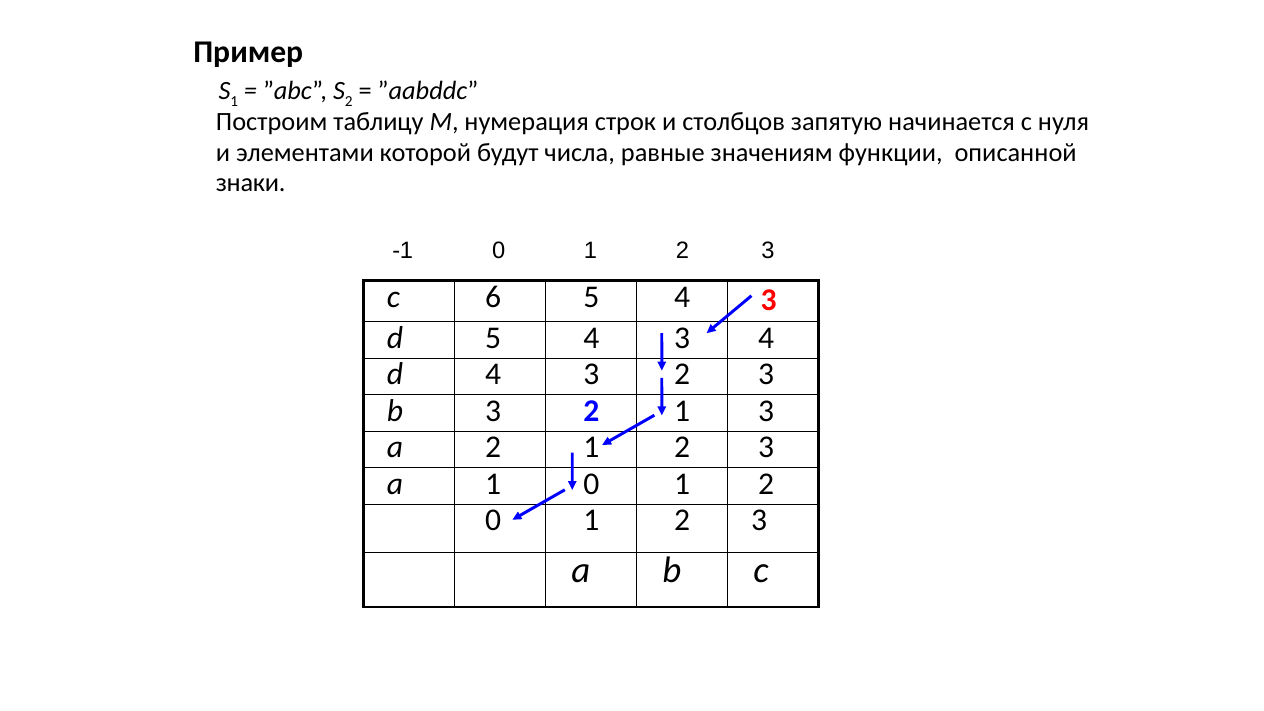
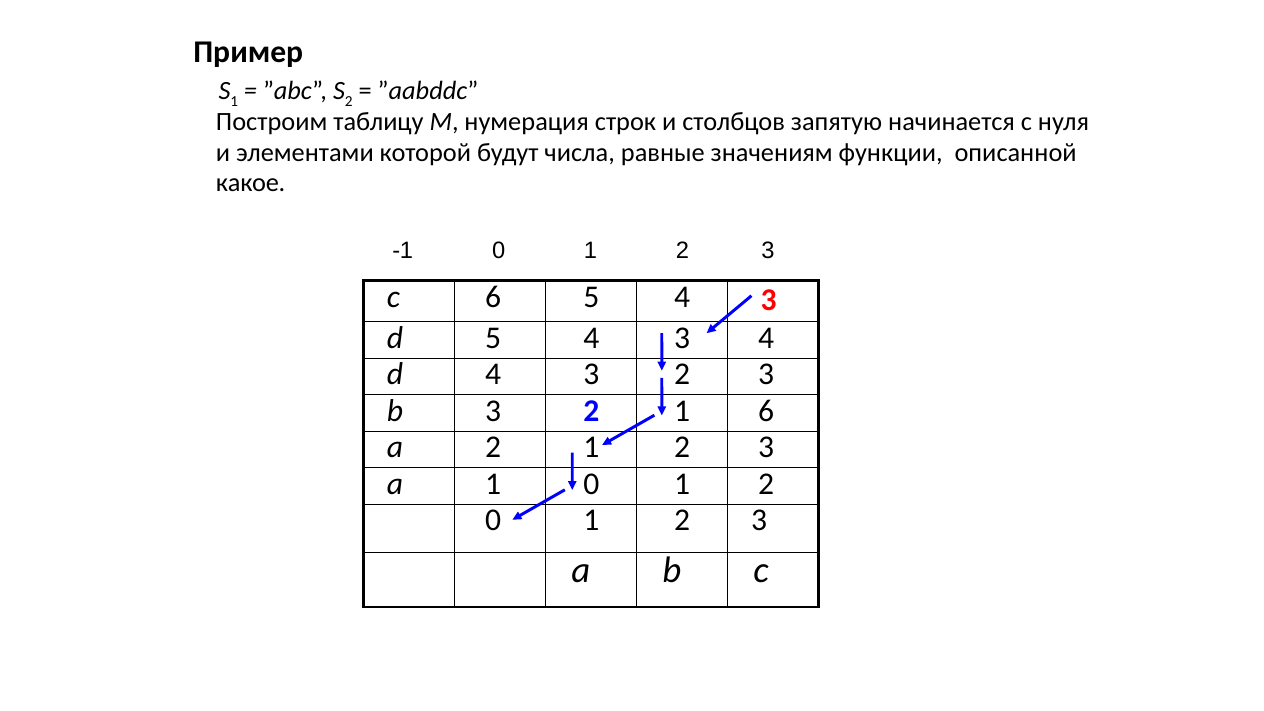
знаки: знаки -> какое
1 3: 3 -> 6
